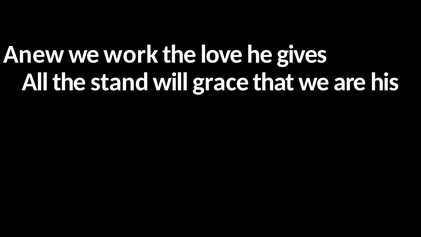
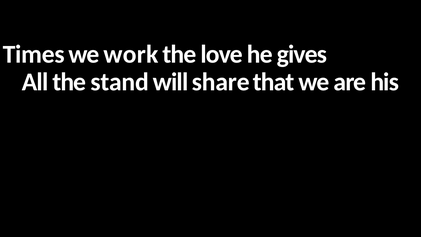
Anew: Anew -> Times
grace: grace -> share
